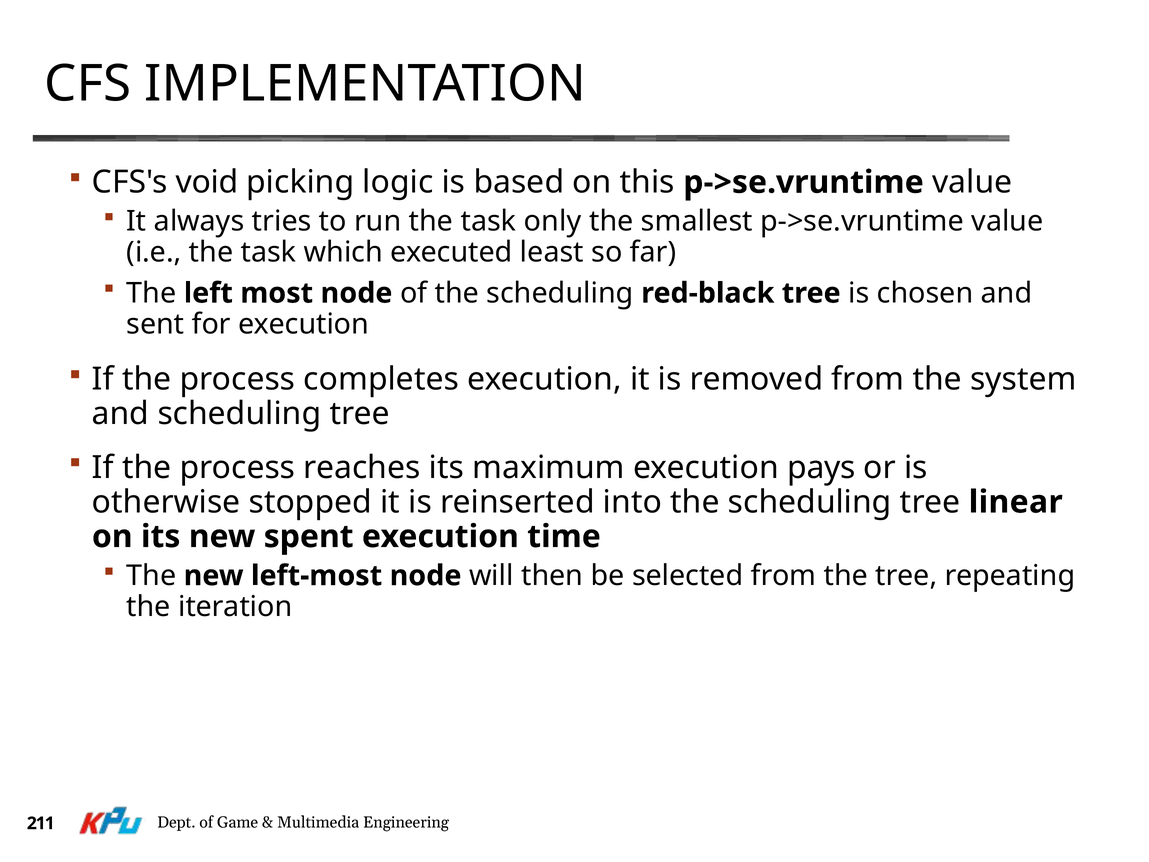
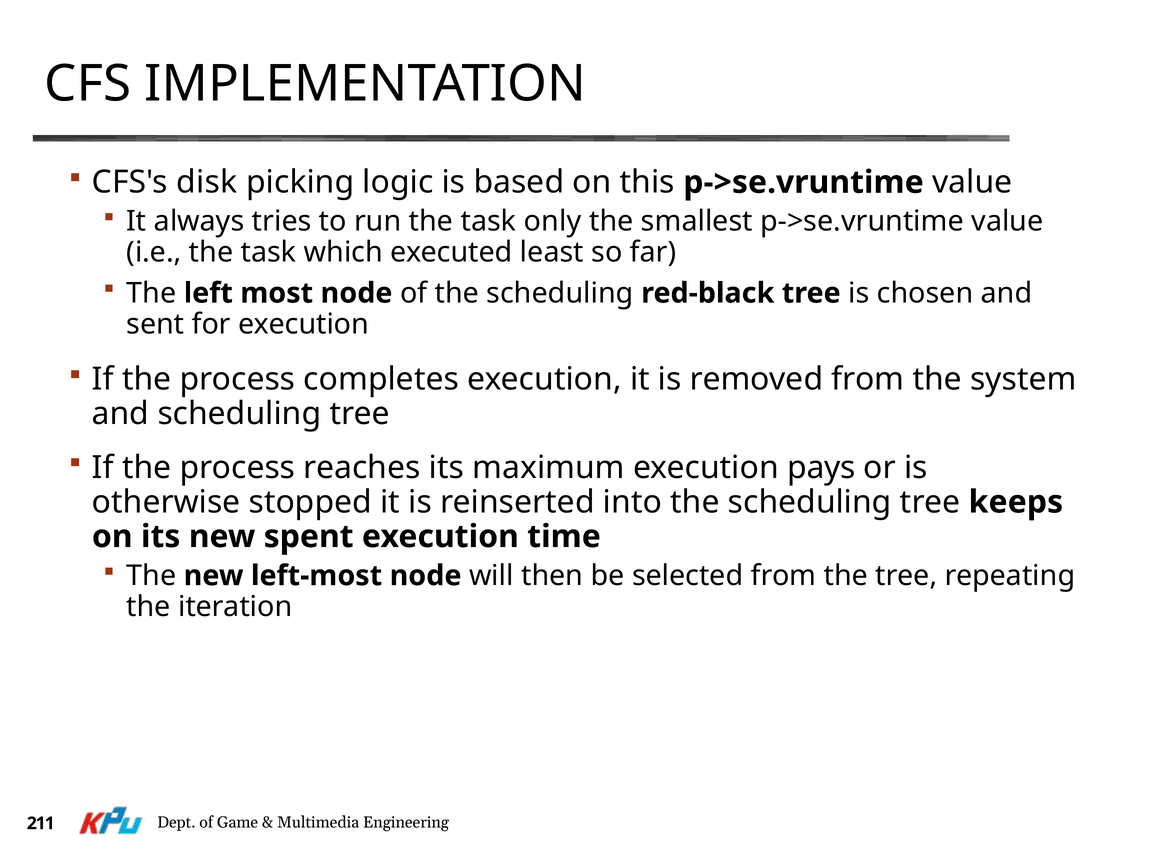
void: void -> disk
linear: linear -> keeps
